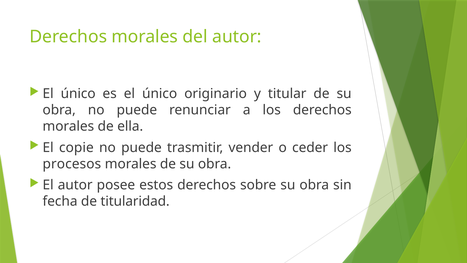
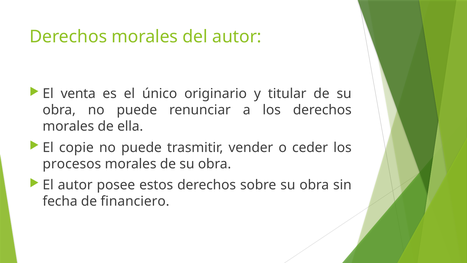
único at (78, 94): único -> venta
titularidad: titularidad -> financiero
